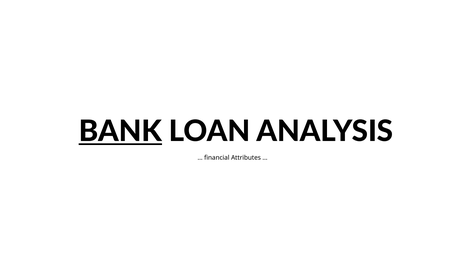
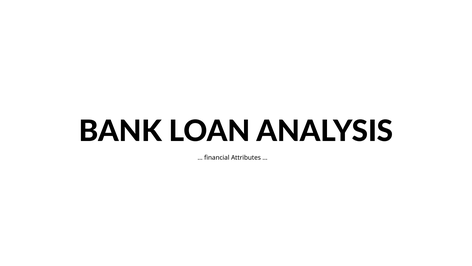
BANK underline: present -> none
